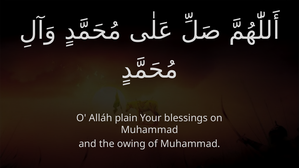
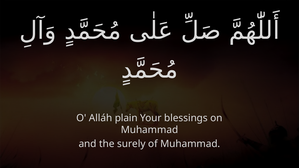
owing: owing -> surely
